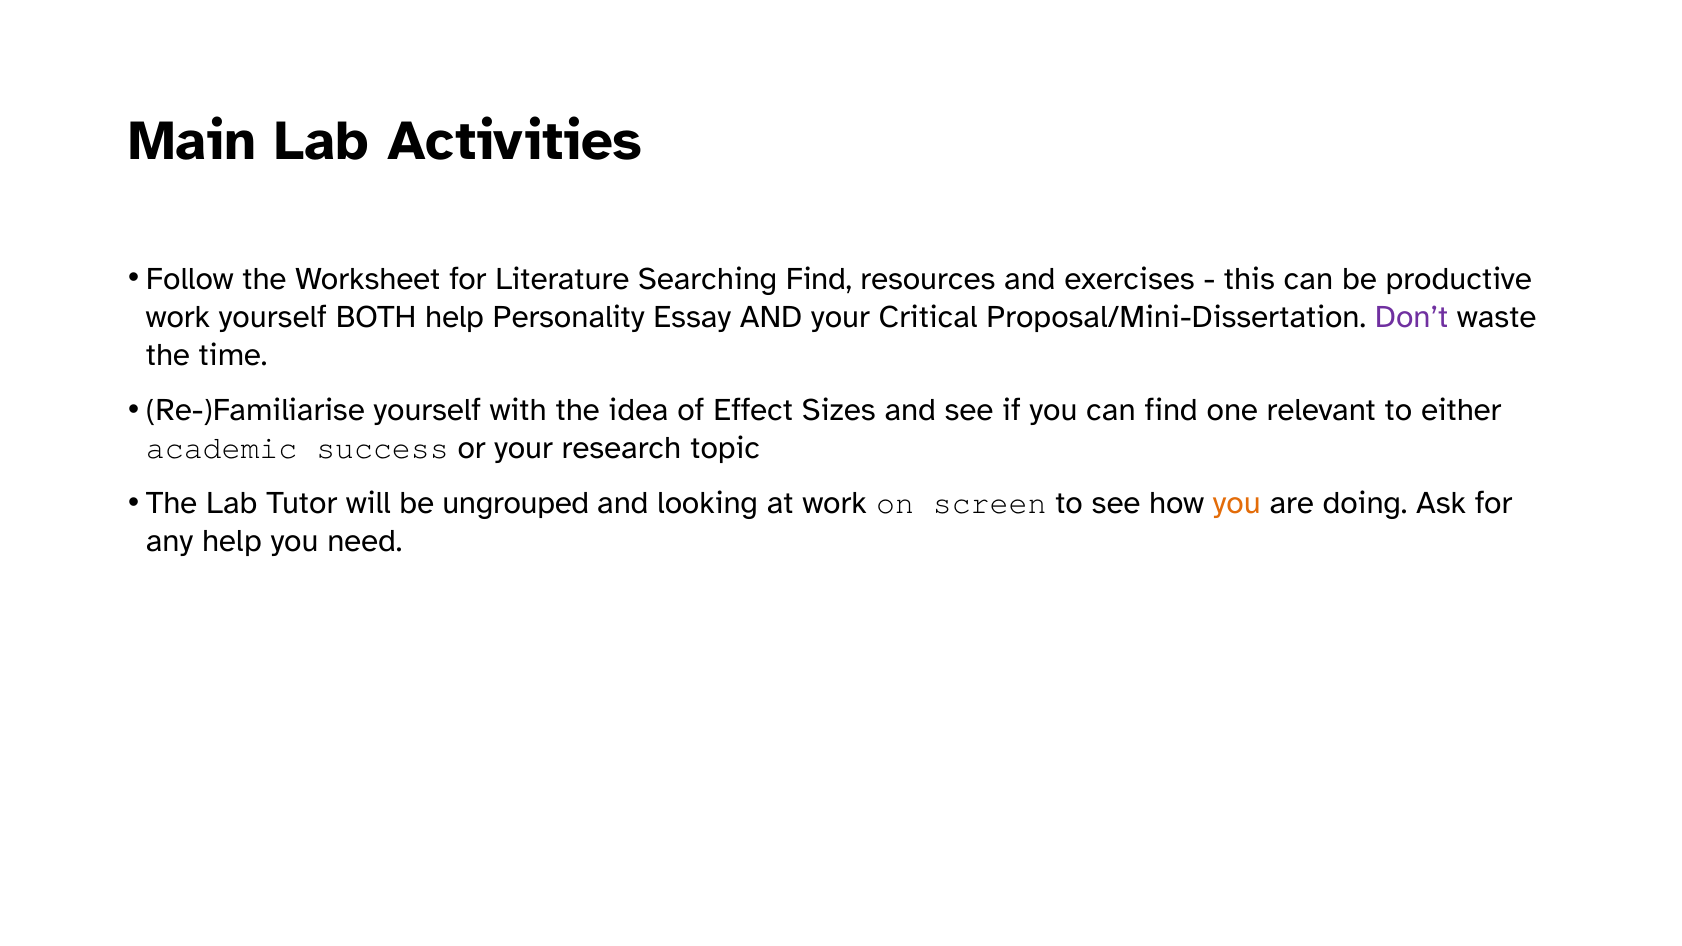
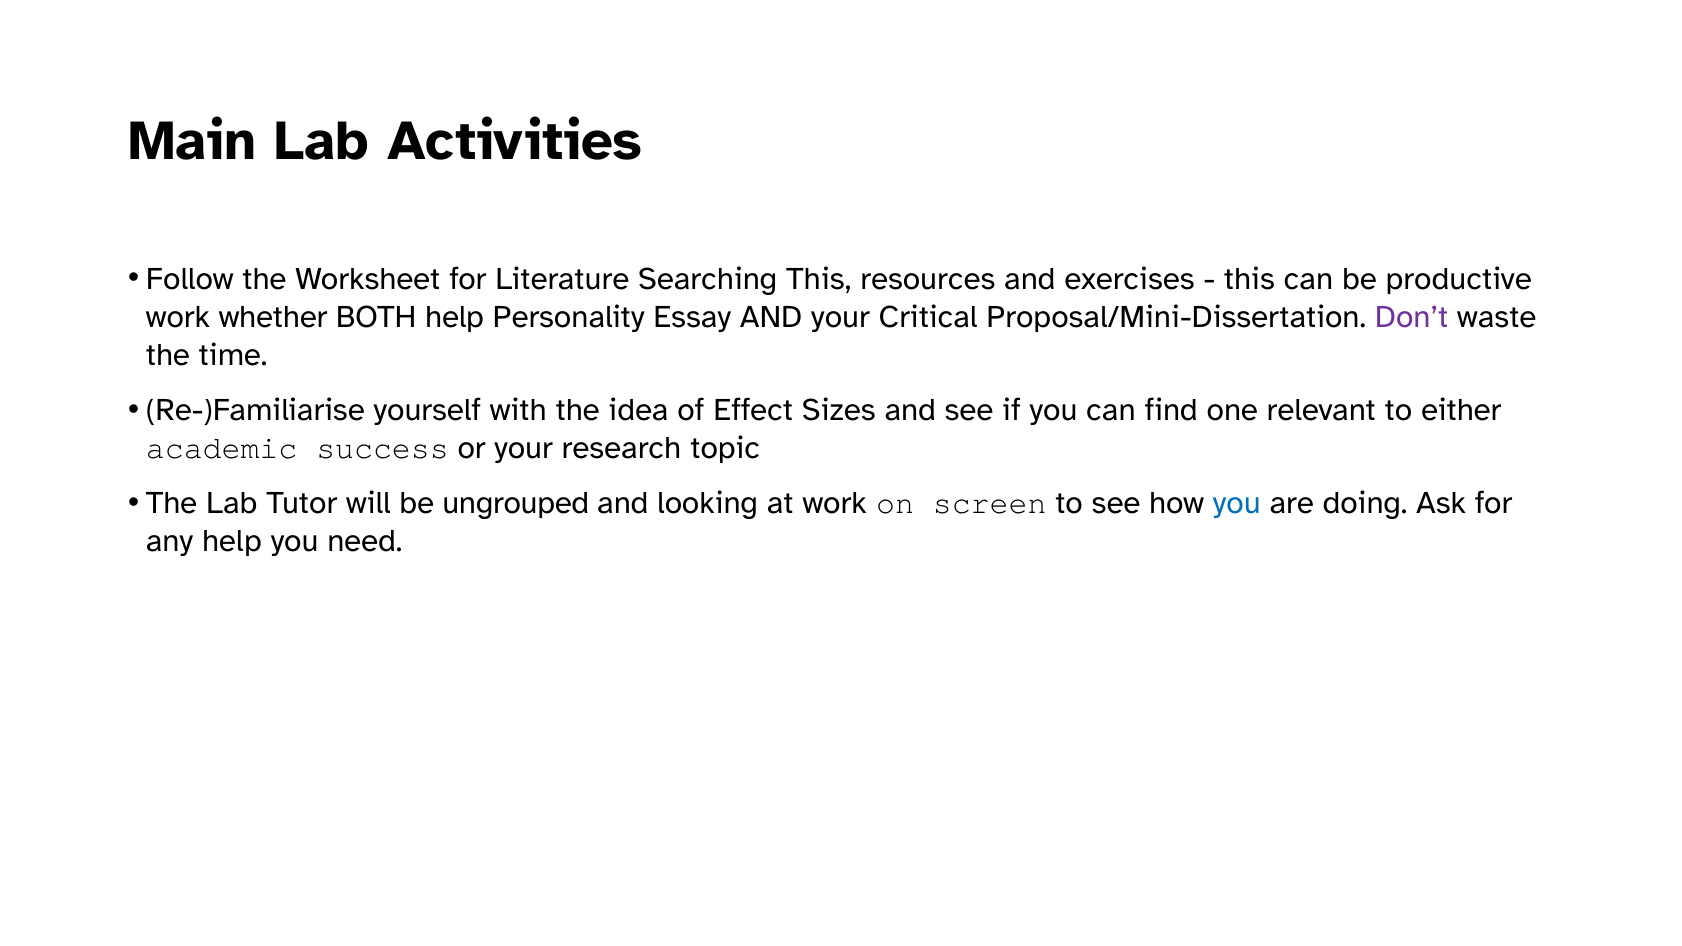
Searching Find: Find -> This
work yourself: yourself -> whether
you at (1237, 504) colour: orange -> blue
